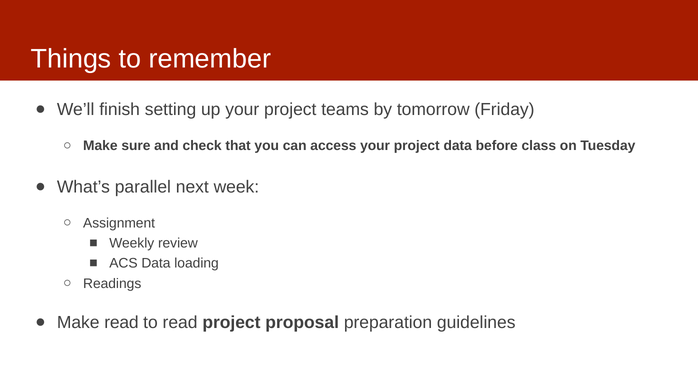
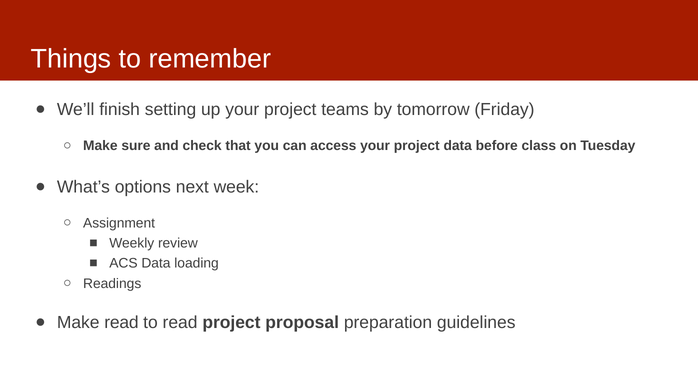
parallel: parallel -> options
